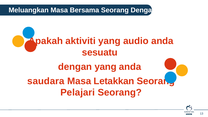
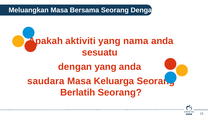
audio: audio -> nama
Letakkan: Letakkan -> Keluarga
Pelajari: Pelajari -> Berlatih
